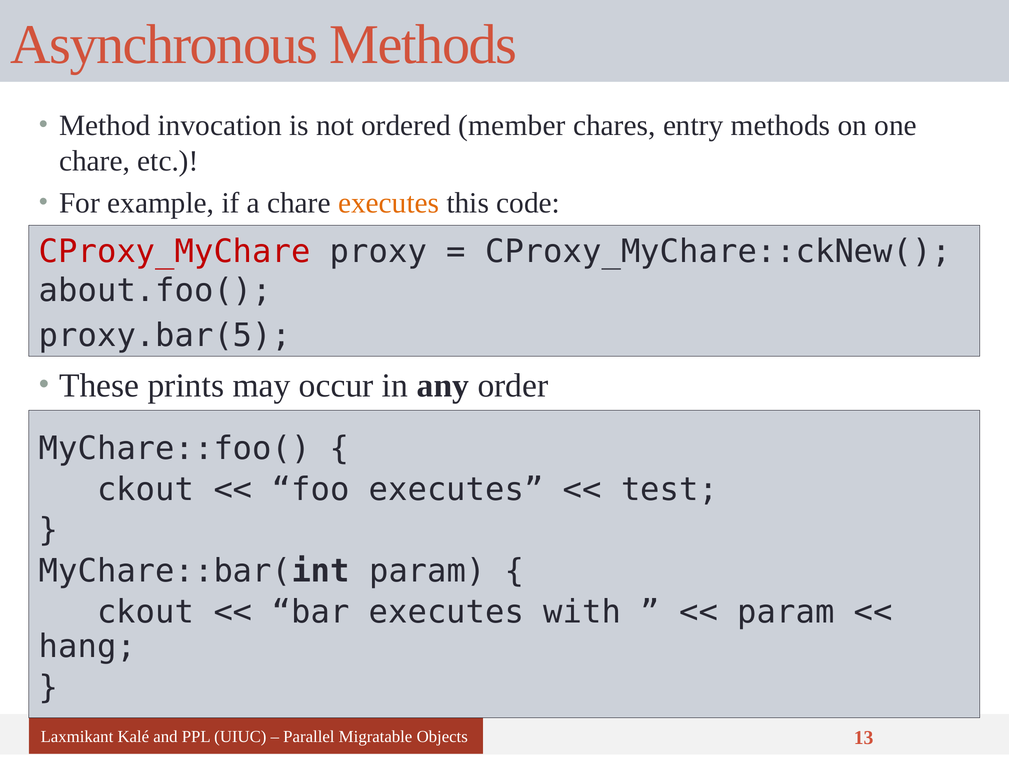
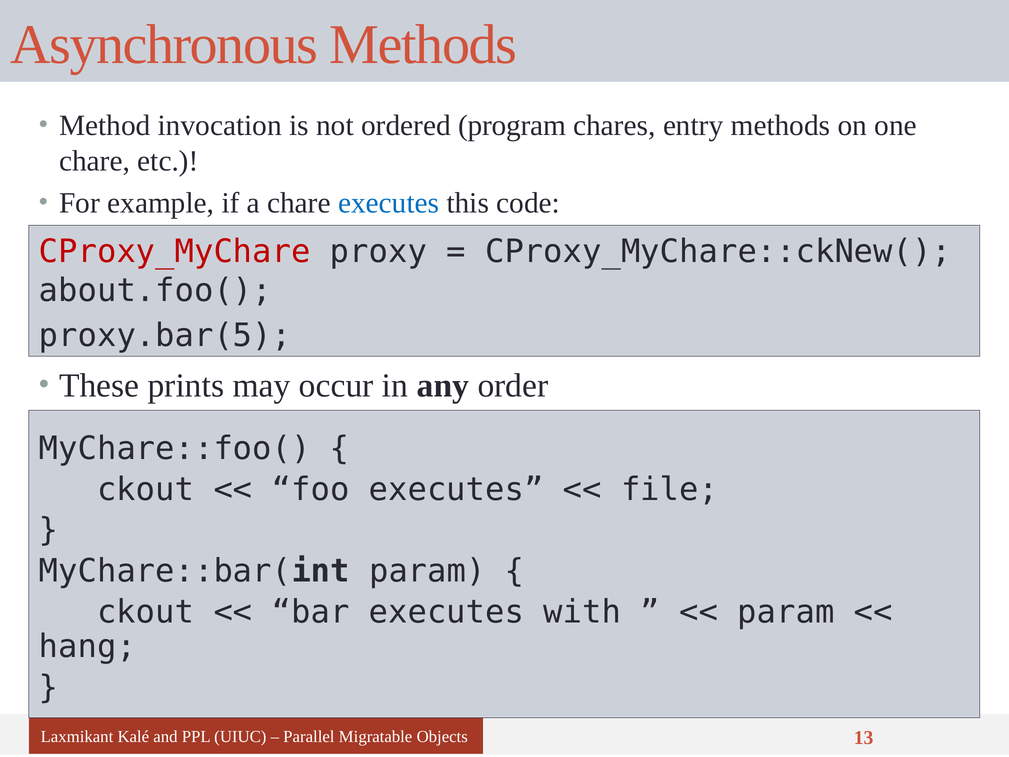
member: member -> program
executes at (389, 203) colour: orange -> blue
test: test -> file
